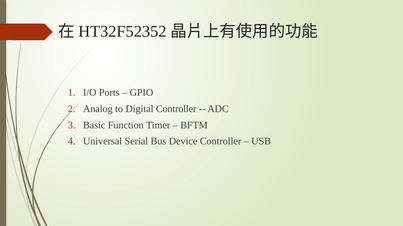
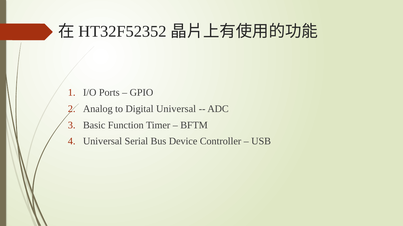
Digital Controller: Controller -> Universal
